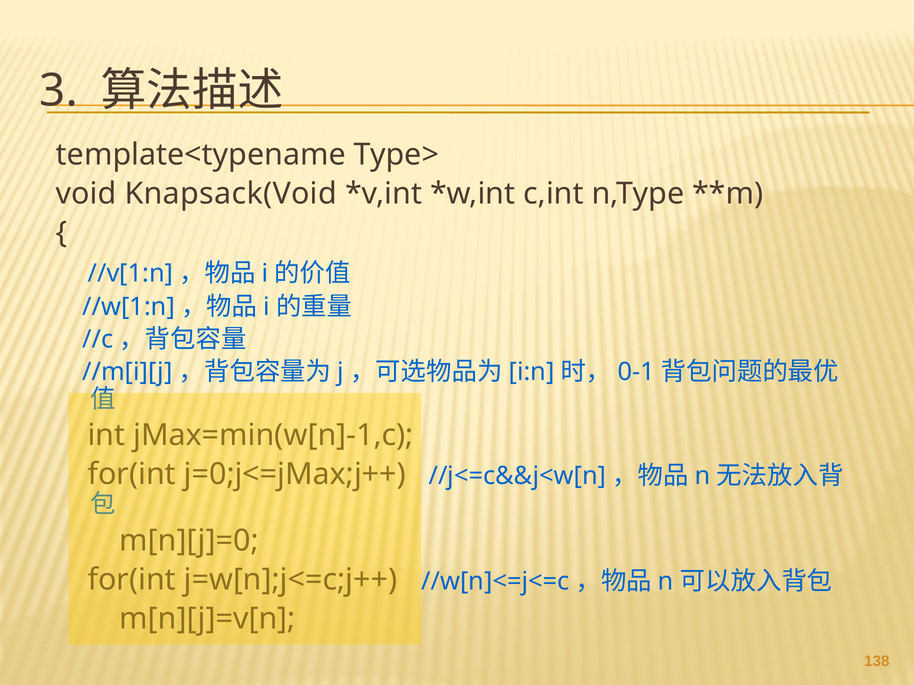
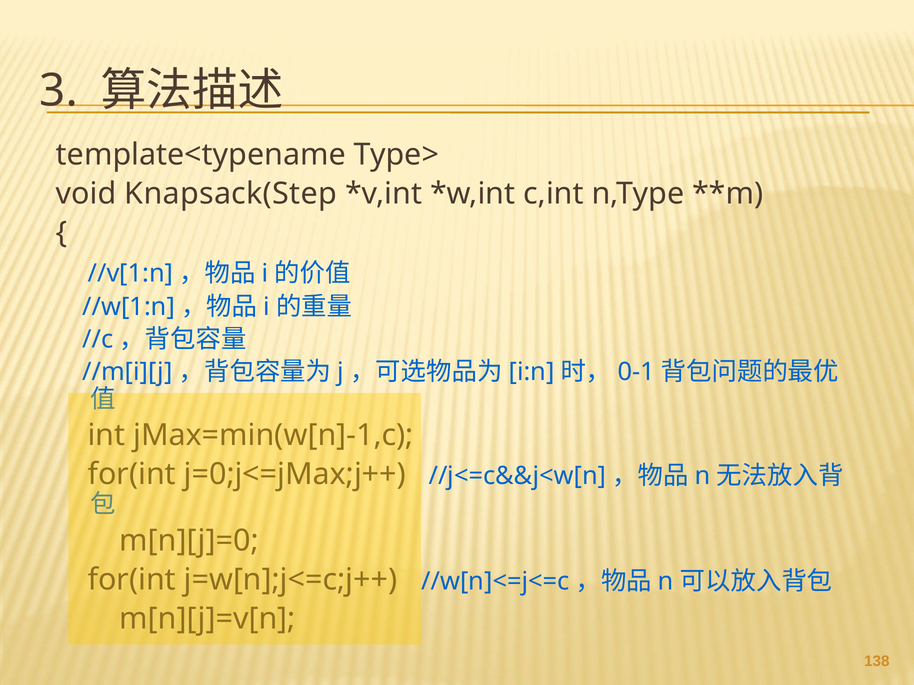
Knapsack(Void: Knapsack(Void -> Knapsack(Step
